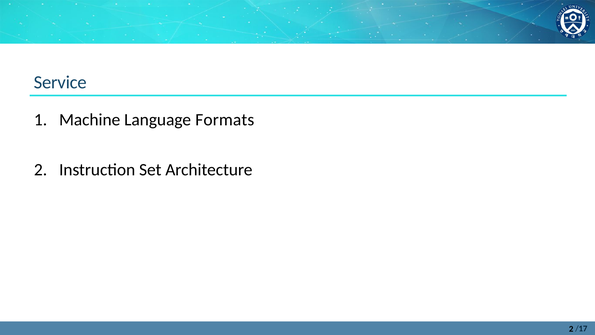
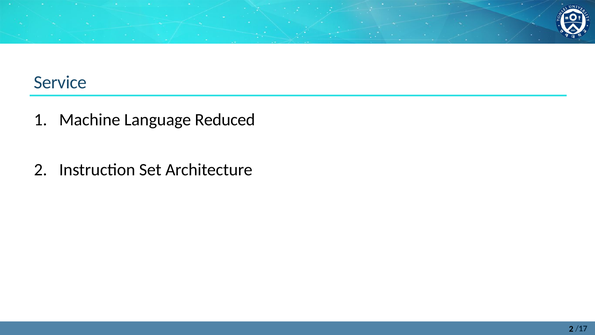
Formats: Formats -> Reduced
